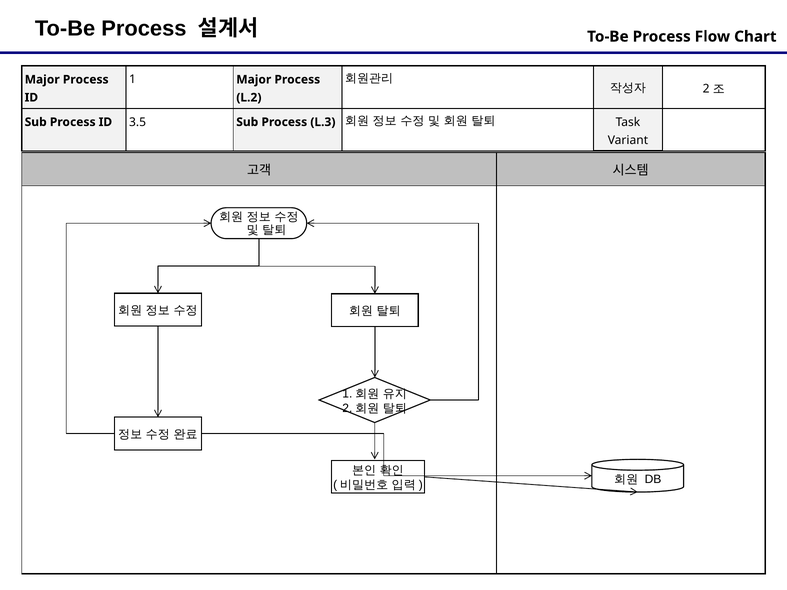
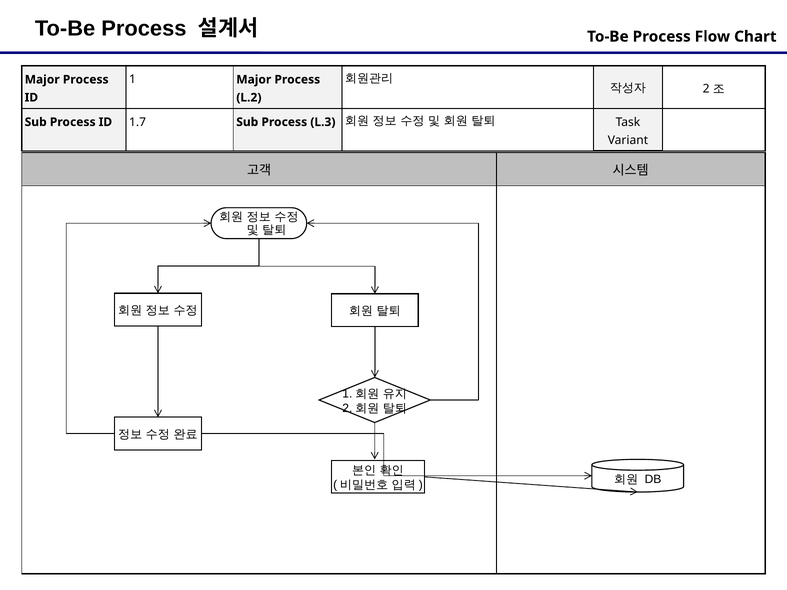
3.5: 3.5 -> 1.7
